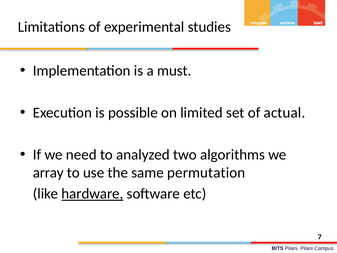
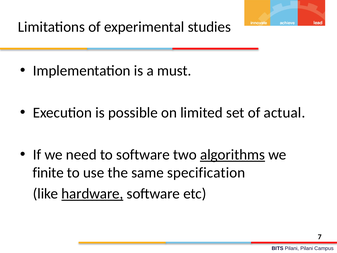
to analyzed: analyzed -> software
algorithms underline: none -> present
array: array -> finite
permutation: permutation -> specification
